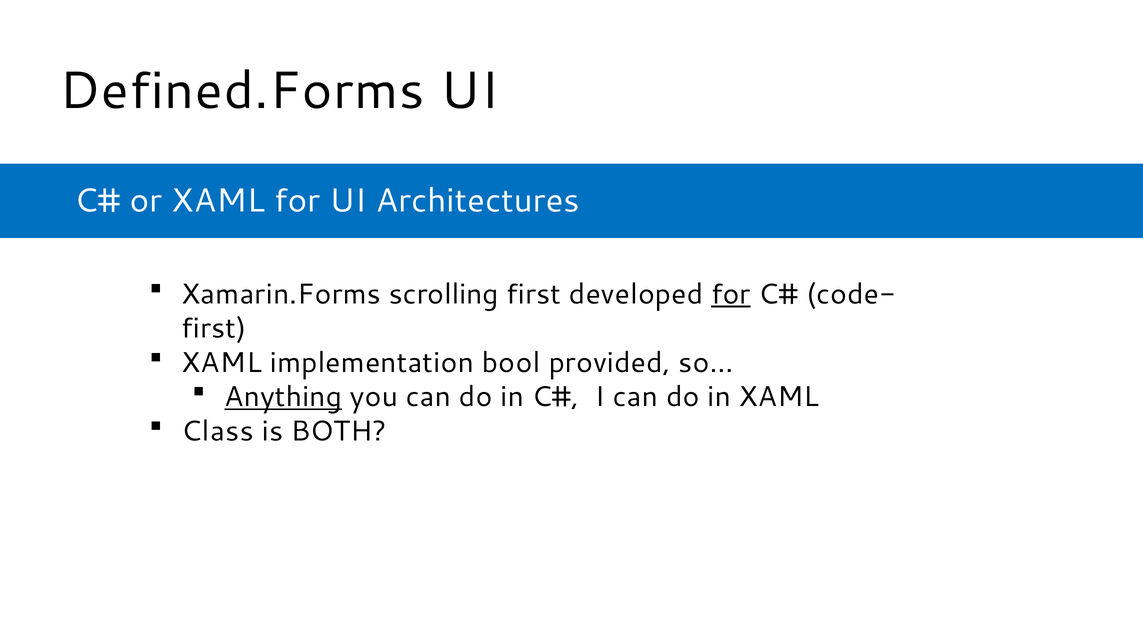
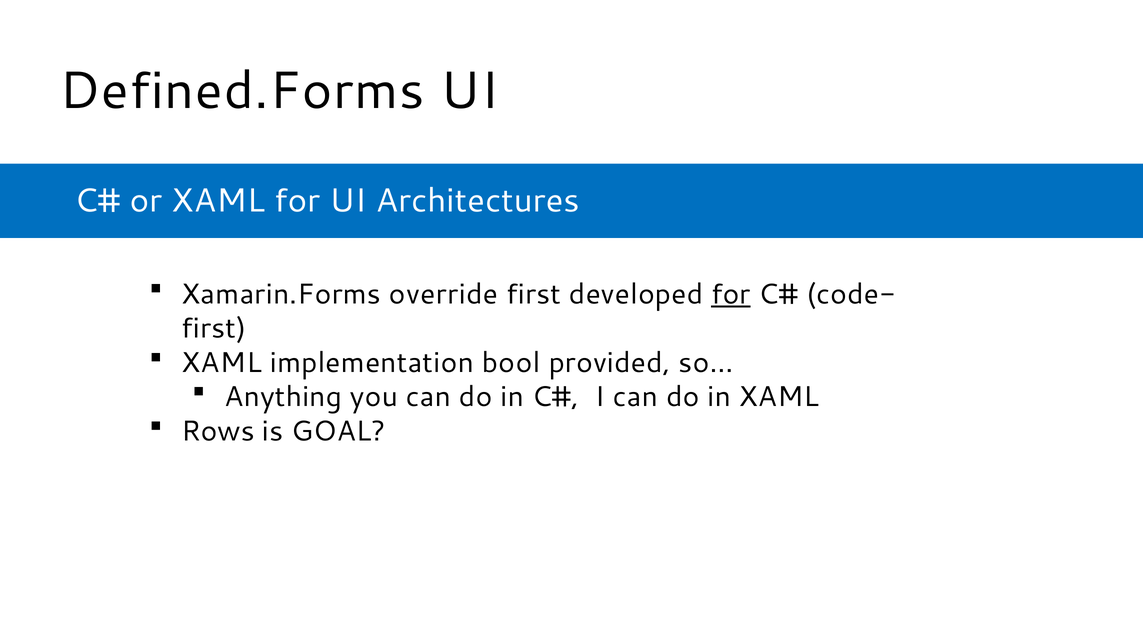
scrolling: scrolling -> override
Anything underline: present -> none
Class: Class -> Rows
BOTH: BOTH -> GOAL
